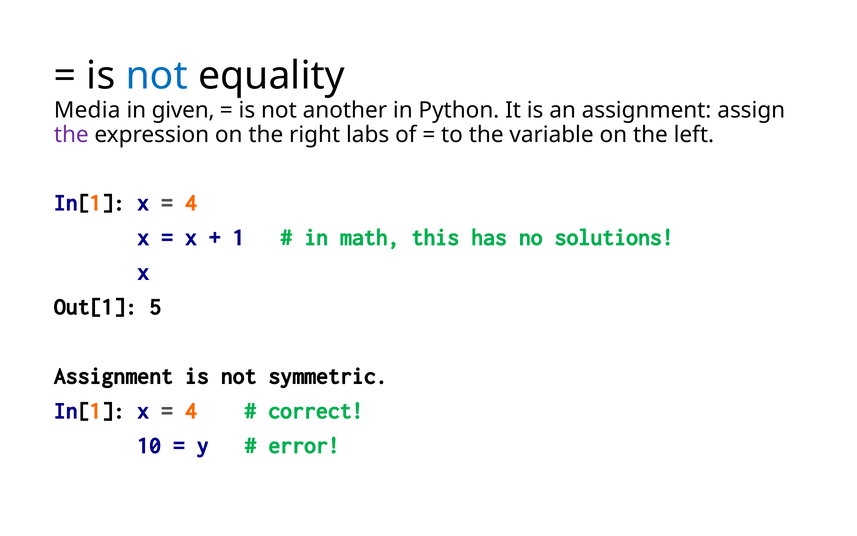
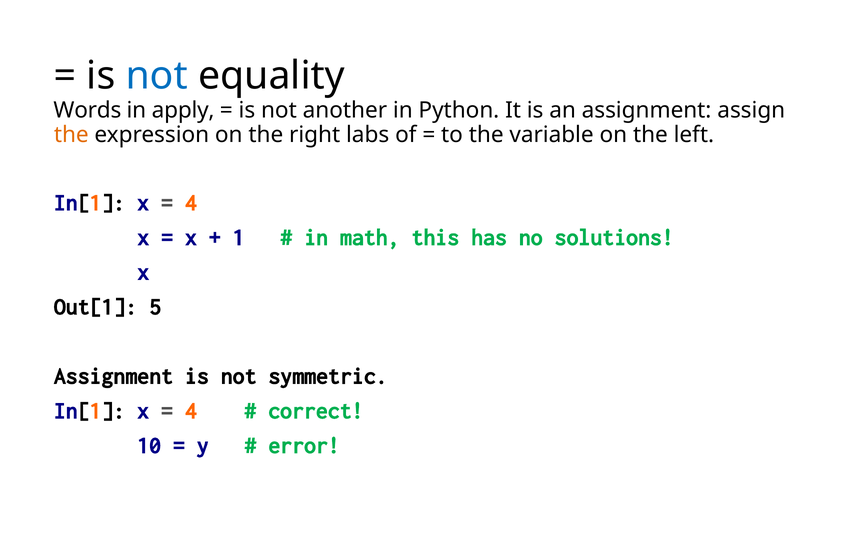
Media: Media -> Words
given: given -> apply
the at (71, 135) colour: purple -> orange
